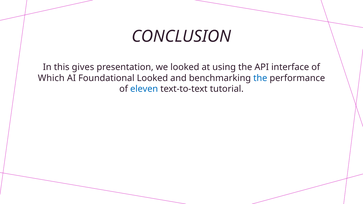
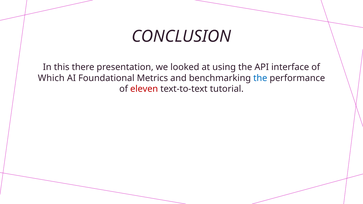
gives: gives -> there
Foundational Looked: Looked -> Metrics
eleven colour: blue -> red
